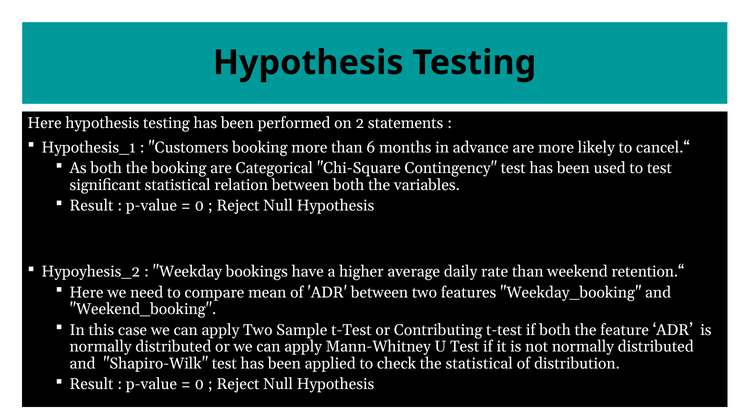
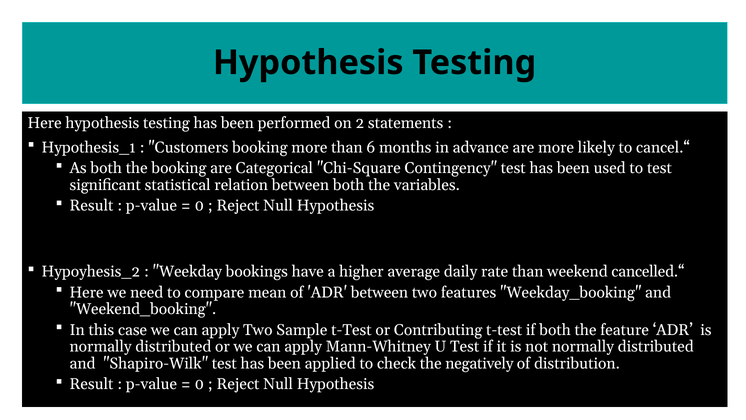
retention.“: retention.“ -> cancelled.“
the statistical: statistical -> negatively
